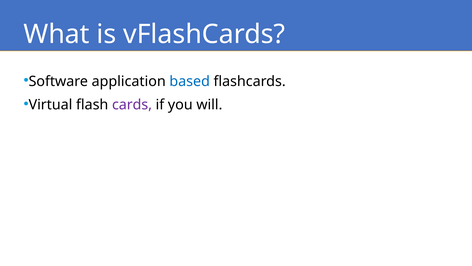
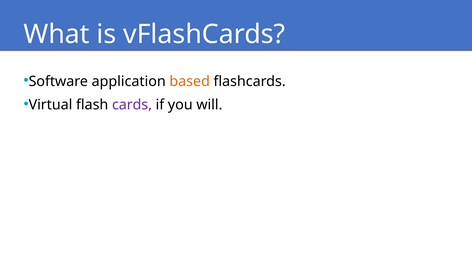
based colour: blue -> orange
